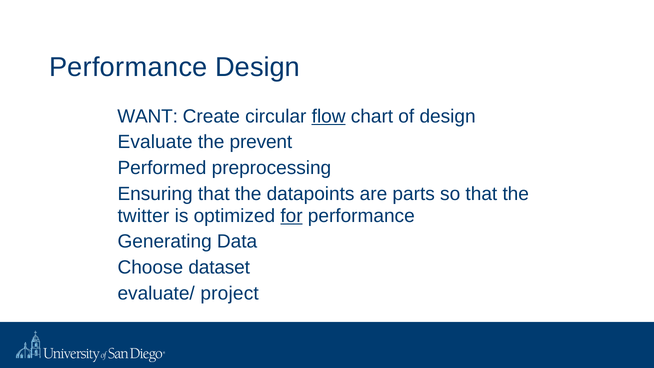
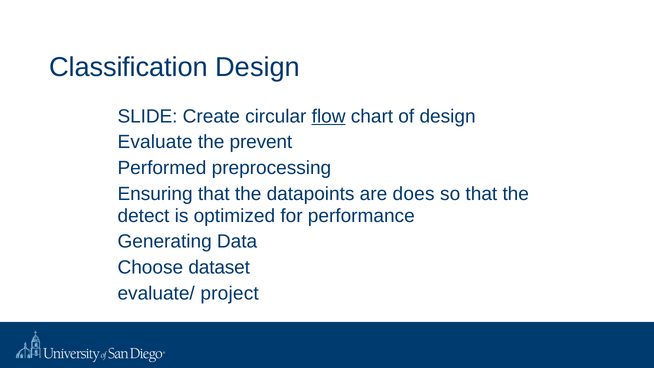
Performance at (128, 67): Performance -> Classification
WANT: WANT -> SLIDE
parts: parts -> does
twitter: twitter -> detect
for underline: present -> none
